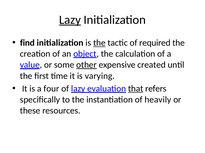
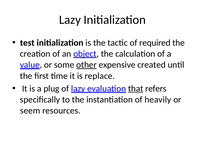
Lazy at (70, 20) underline: present -> none
find: find -> test
the at (99, 43) underline: present -> none
varying: varying -> replace
four: four -> plug
these: these -> seem
